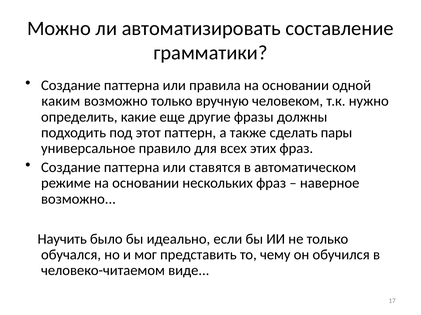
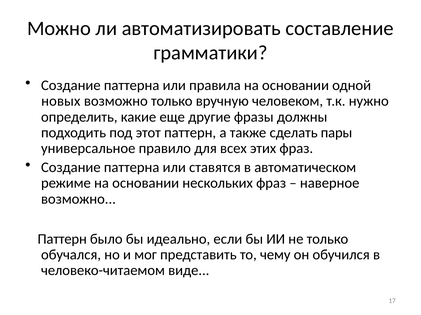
каким: каким -> новых
Научить at (62, 239): Научить -> Паттерн
